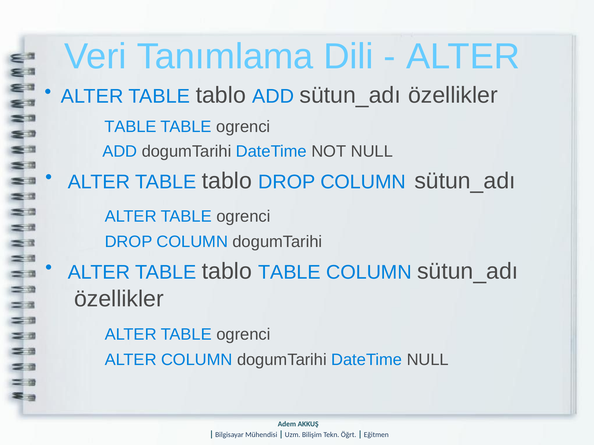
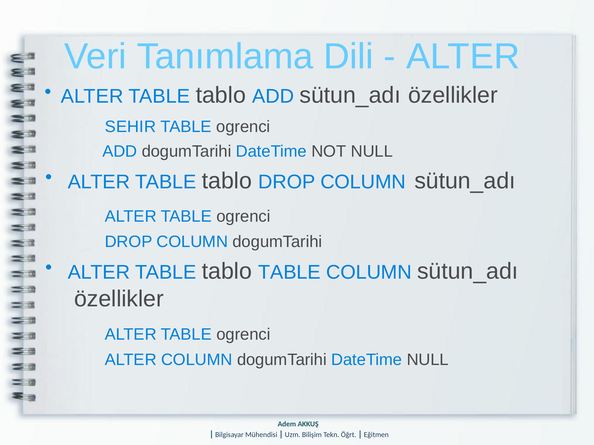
TABLE at (131, 127): TABLE -> SEHIR
